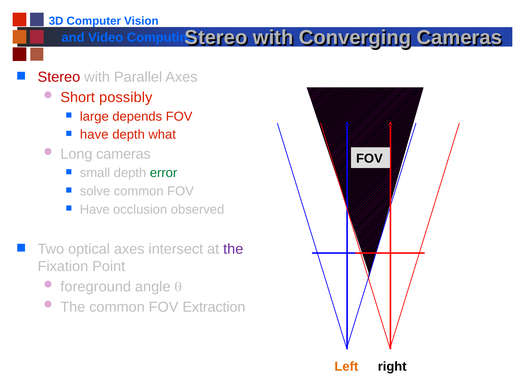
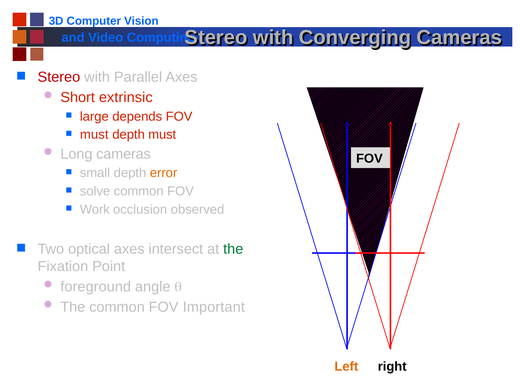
possibly: possibly -> extrinsic
have at (94, 135): have -> must
depth what: what -> must
error colour: green -> orange
Have at (95, 209): Have -> Work
the at (233, 249) colour: purple -> green
Extraction: Extraction -> Important
